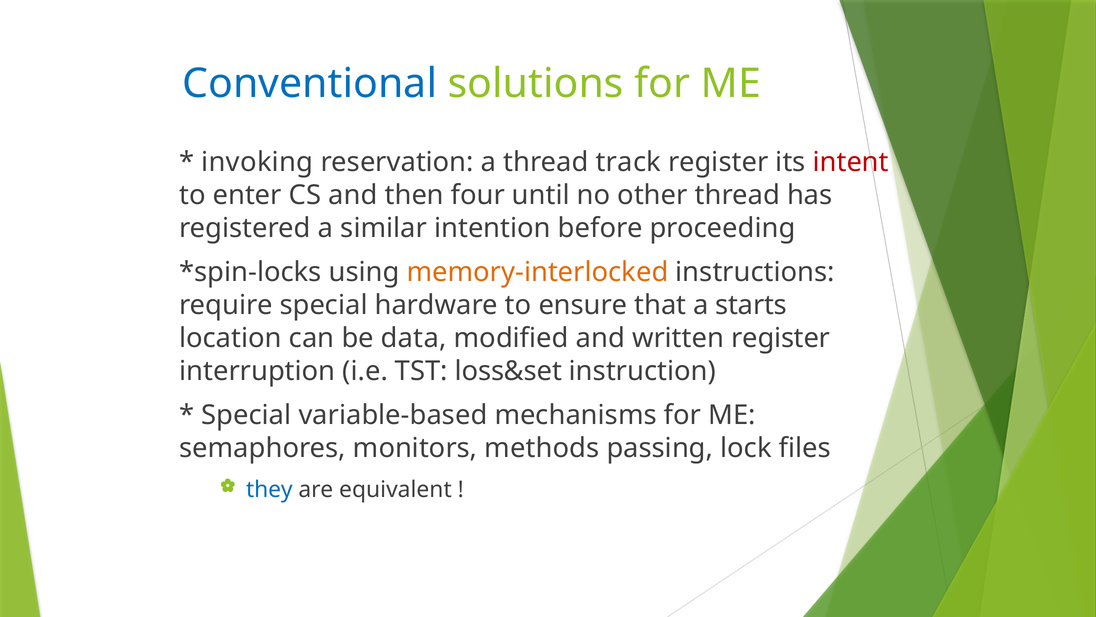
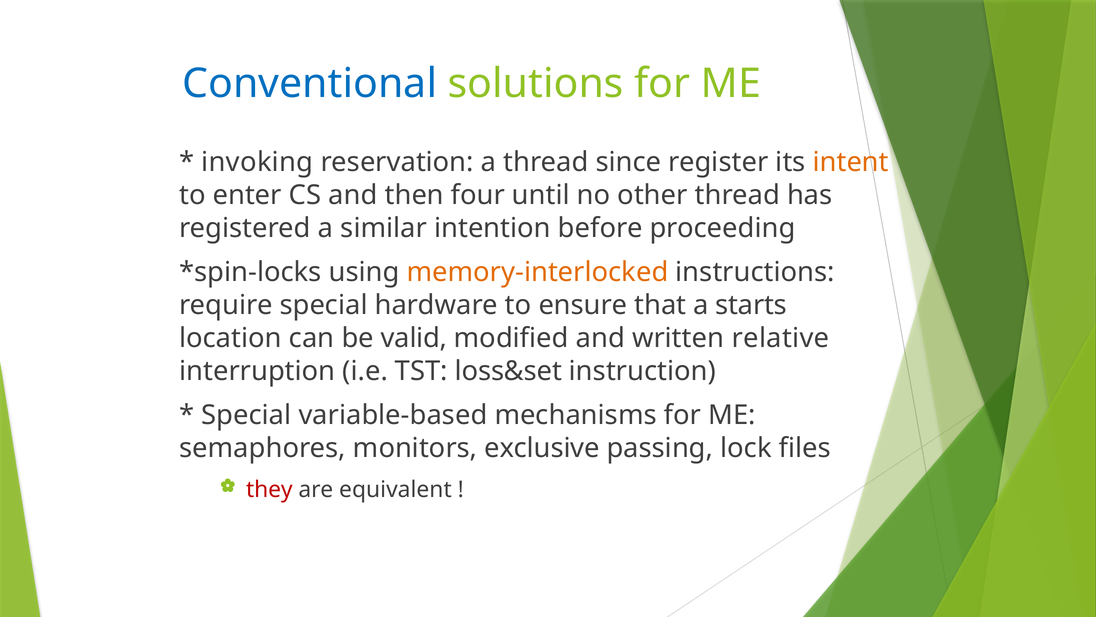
track: track -> since
intent colour: red -> orange
data: data -> valid
written register: register -> relative
methods: methods -> exclusive
they colour: blue -> red
